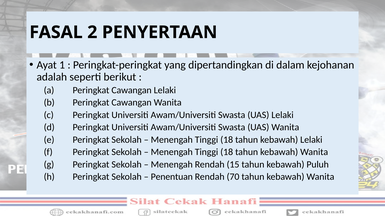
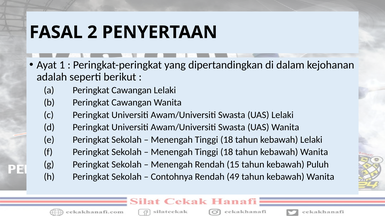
Penentuan: Penentuan -> Contohnya
70: 70 -> 49
